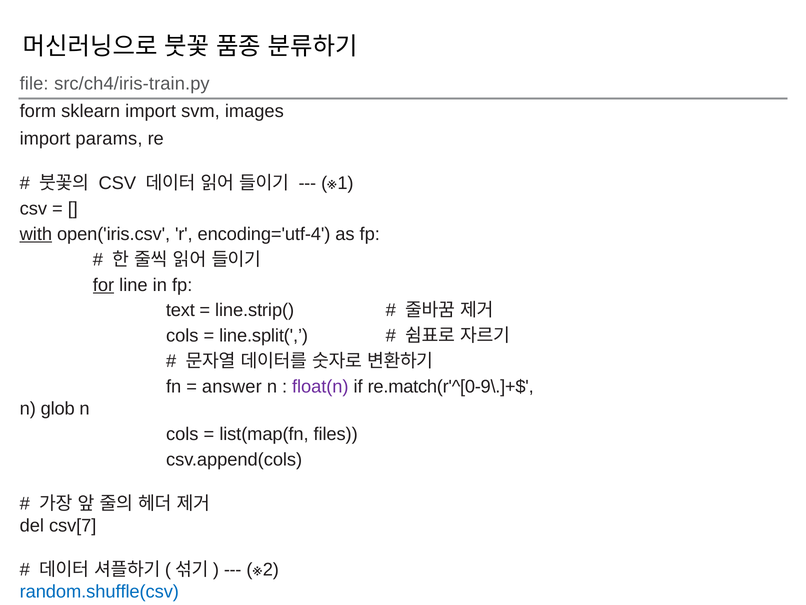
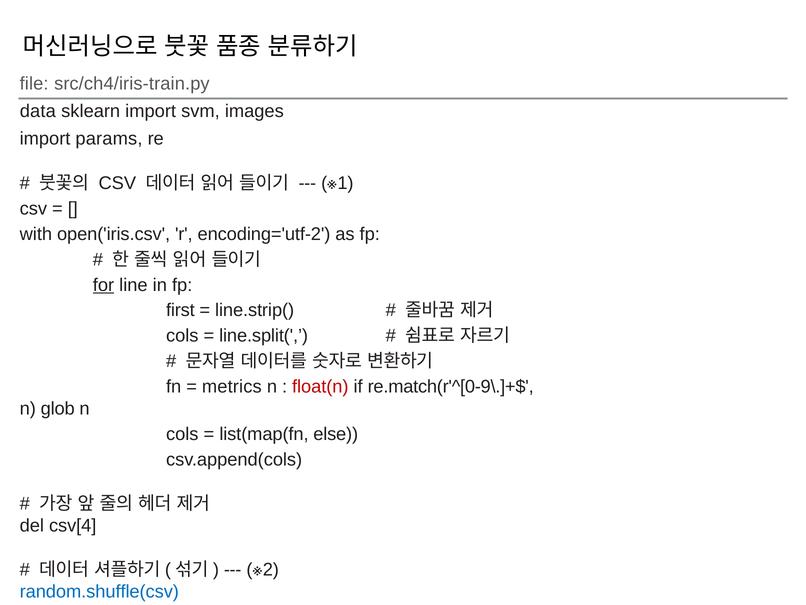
form: form -> data
with underline: present -> none
encoding='utf-4: encoding='utf-4 -> encoding='utf-2
text: text -> first
answer: answer -> metrics
float(n colour: purple -> red
files: files -> else
csv[7: csv[7 -> csv[4
